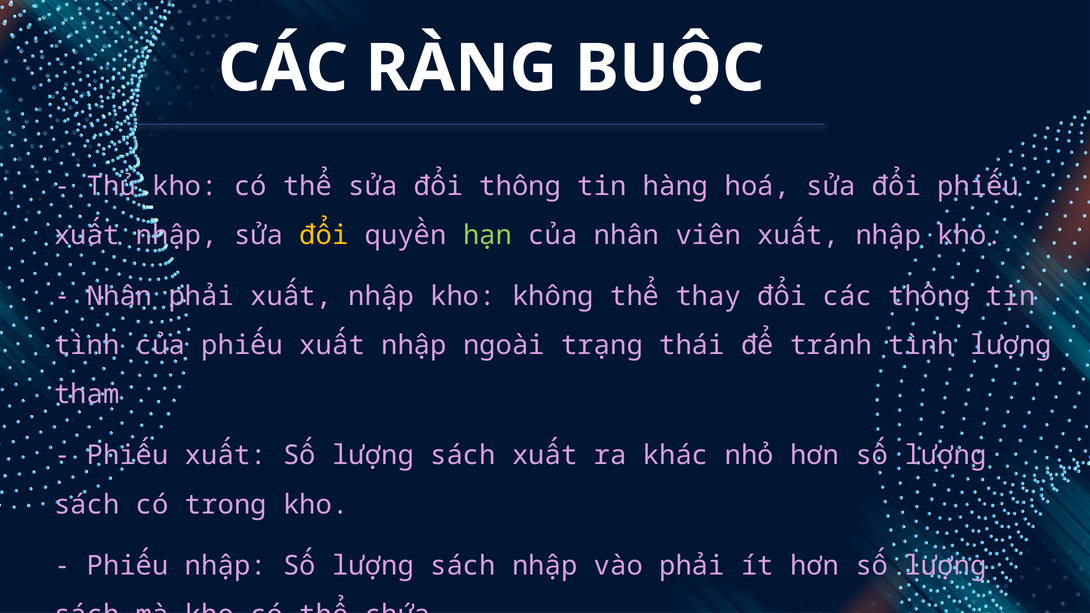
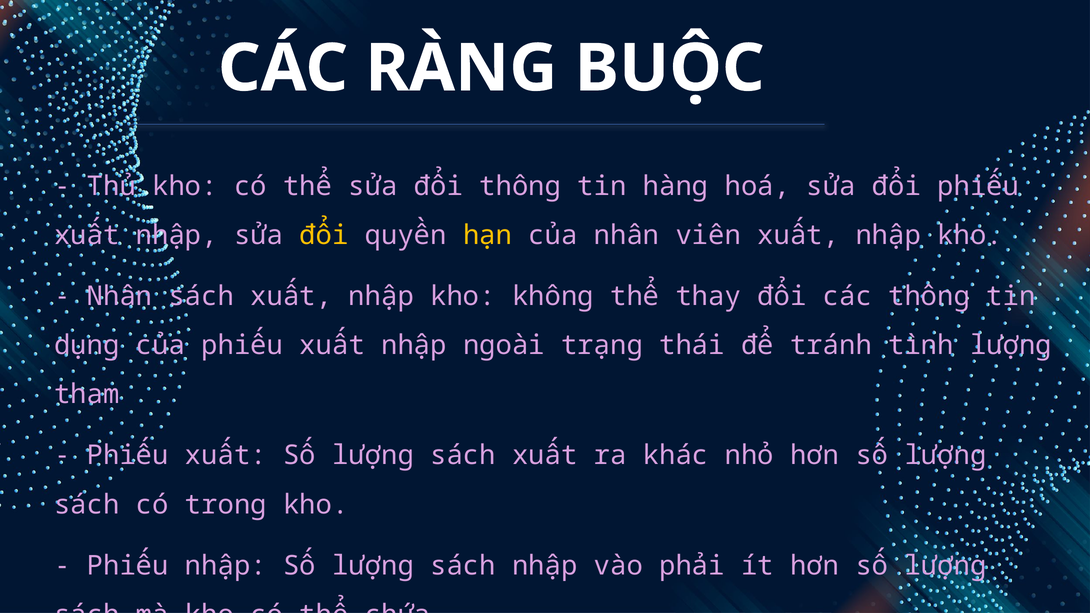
hạn colour: light green -> yellow
Nhân phải: phải -> sách
tình at (87, 345): tình -> dụng
